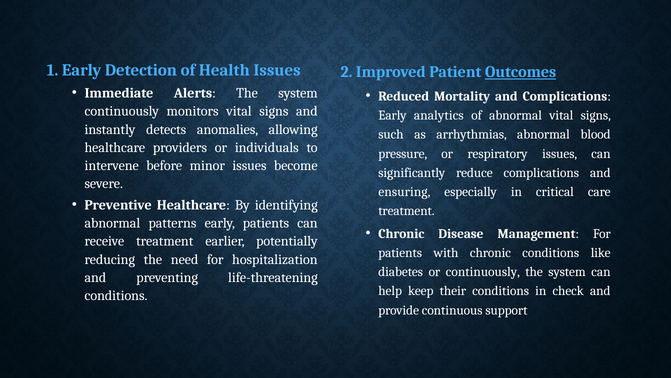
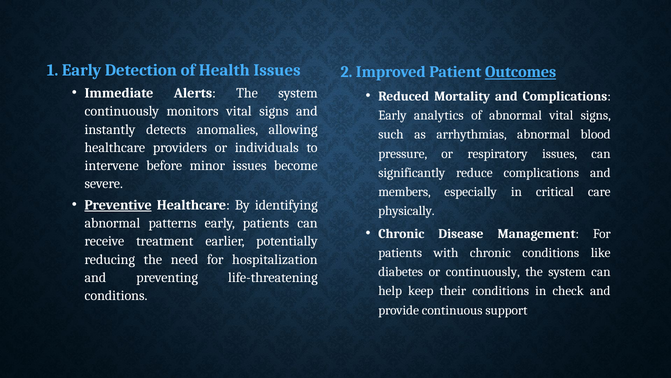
ensuring: ensuring -> members
Preventive underline: none -> present
treatment at (406, 211): treatment -> physically
